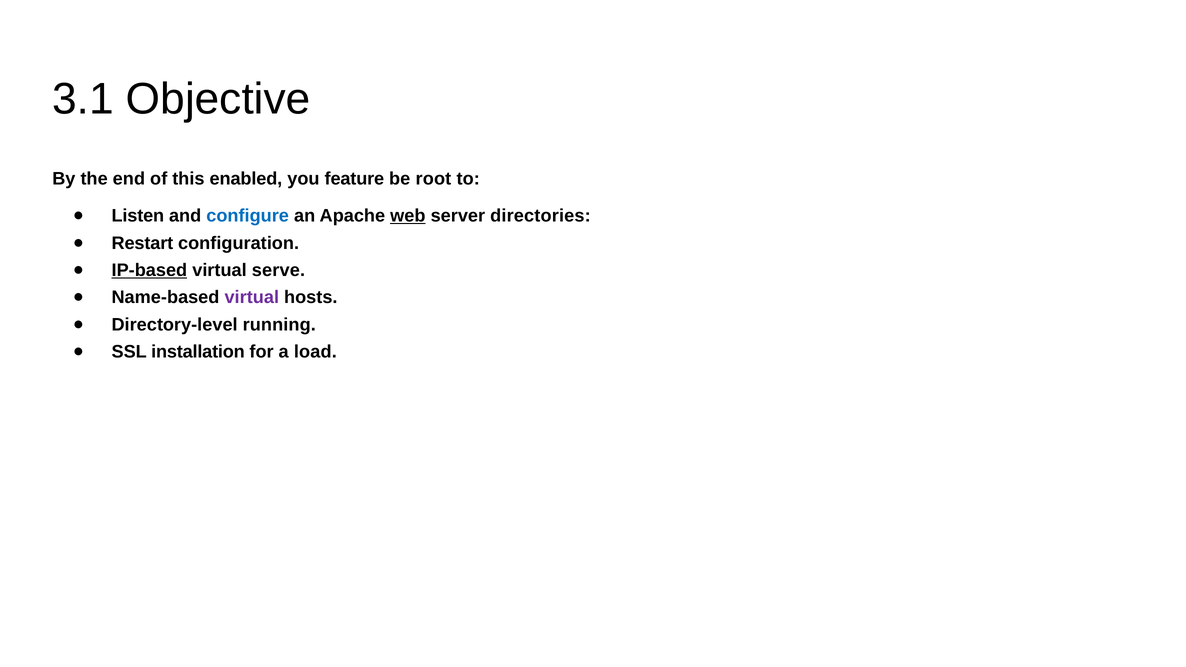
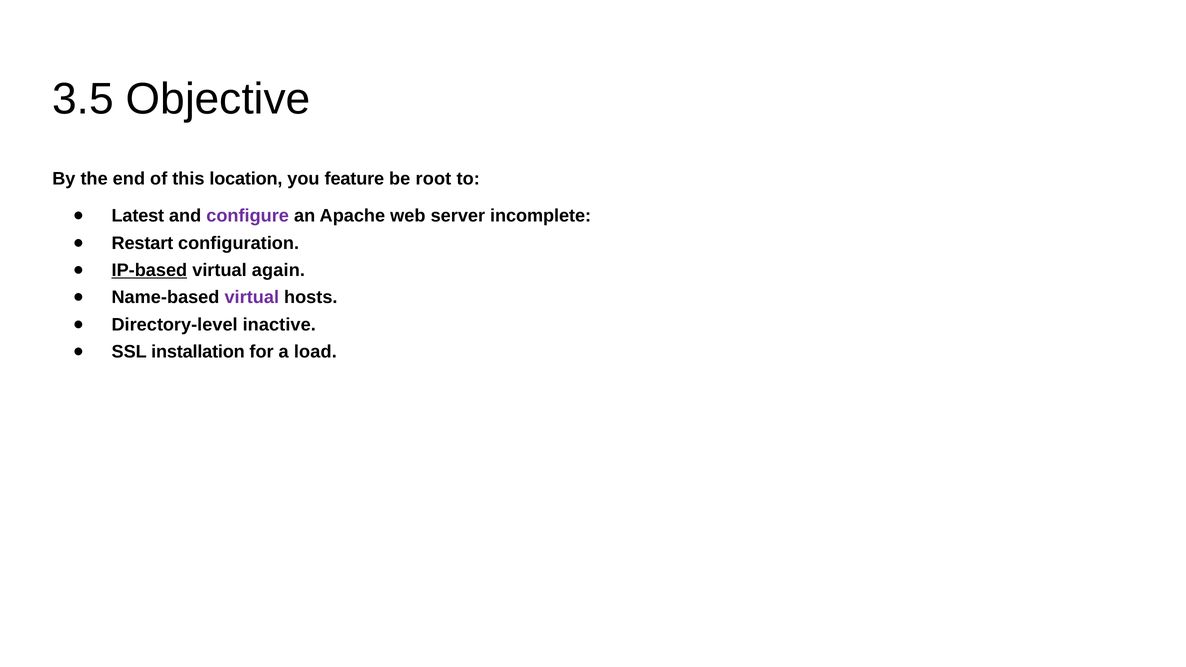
3.1: 3.1 -> 3.5
enabled: enabled -> location
Listen: Listen -> Latest
configure colour: blue -> purple
web underline: present -> none
directories: directories -> incomplete
serve: serve -> again
running: running -> inactive
